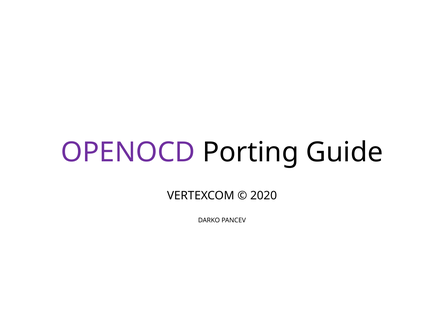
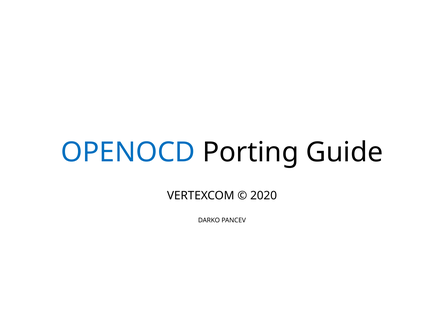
OPENOCD colour: purple -> blue
